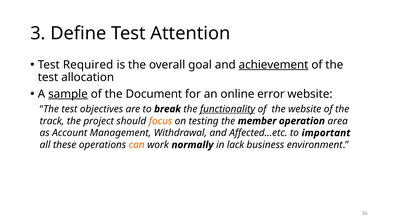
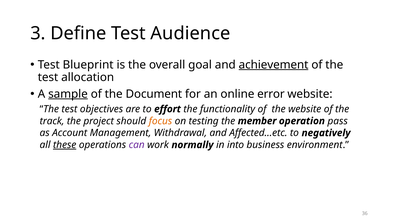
Attention: Attention -> Audience
Required: Required -> Blueprint
break: break -> effort
functionality underline: present -> none
area: area -> pass
important: important -> negatively
these underline: none -> present
can colour: orange -> purple
lack: lack -> into
